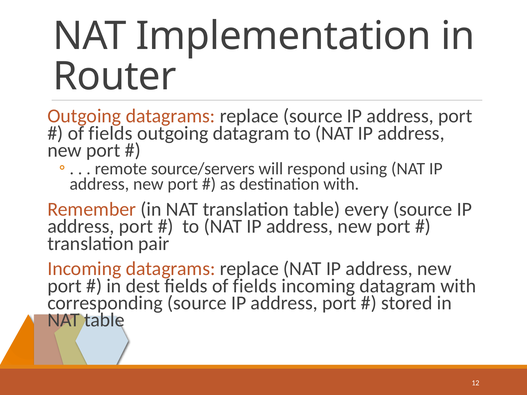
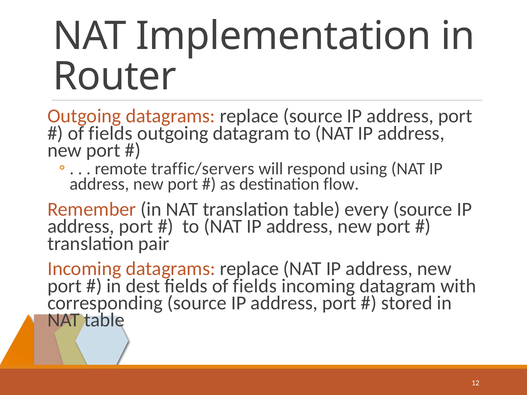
source/servers: source/servers -> traffic/servers
destination with: with -> flow
